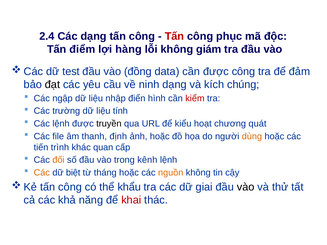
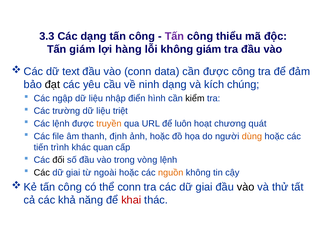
2.4: 2.4 -> 3.3
Tấn at (174, 36) colour: red -> purple
phục: phục -> thiểu
Tấn điểm: điểm -> giám
test: test -> text
vào đồng: đồng -> conn
kiểm colour: red -> black
tính: tính -> triệt
truyền colour: black -> orange
kiểu: kiểu -> luôn
đối colour: orange -> black
kênh: kênh -> vòng
Các at (42, 173) colour: orange -> black
biệt at (73, 173): biệt -> giai
tháng: tháng -> ngoài
thể khẩu: khẩu -> conn
